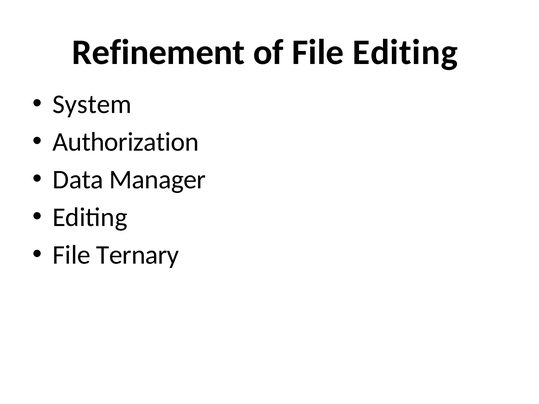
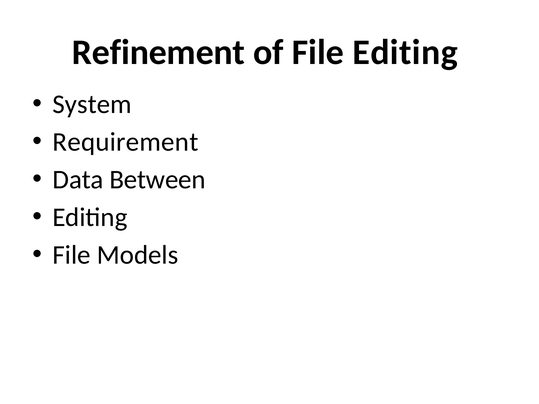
Authorization: Authorization -> Requirement
Manager: Manager -> Between
Ternary: Ternary -> Models
